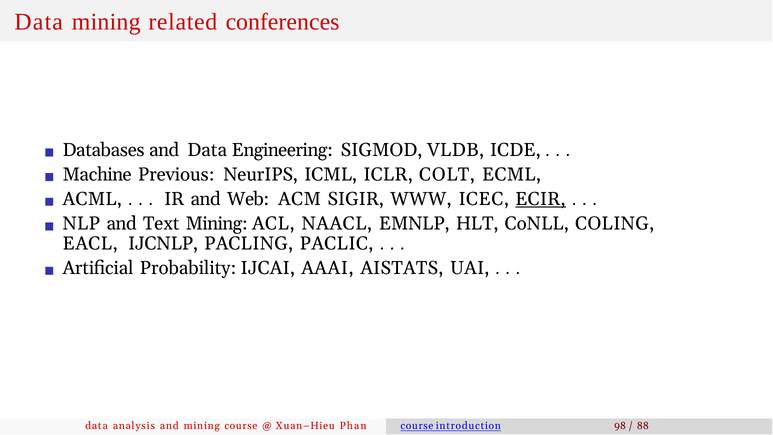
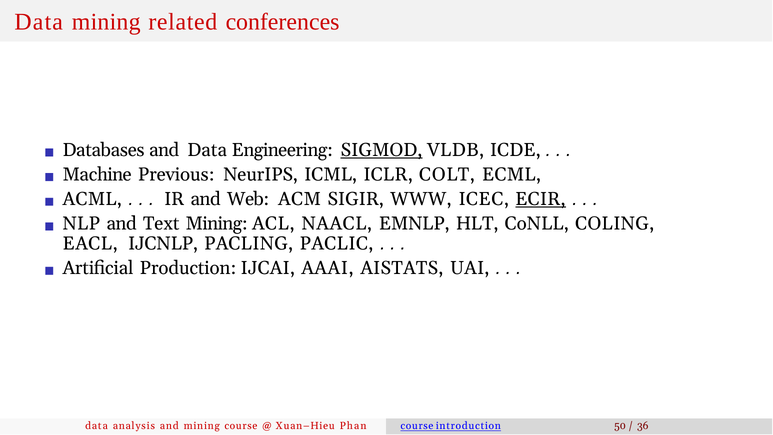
SIGMOD underline: none -> present
Probability: Probability -> Production
98: 98 -> 50
88: 88 -> 36
